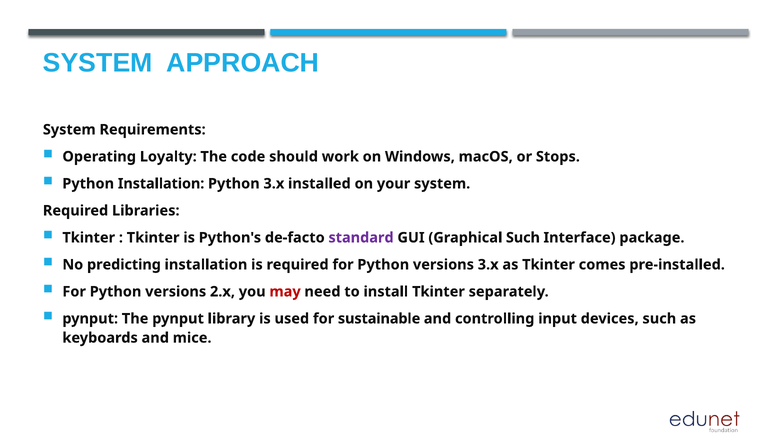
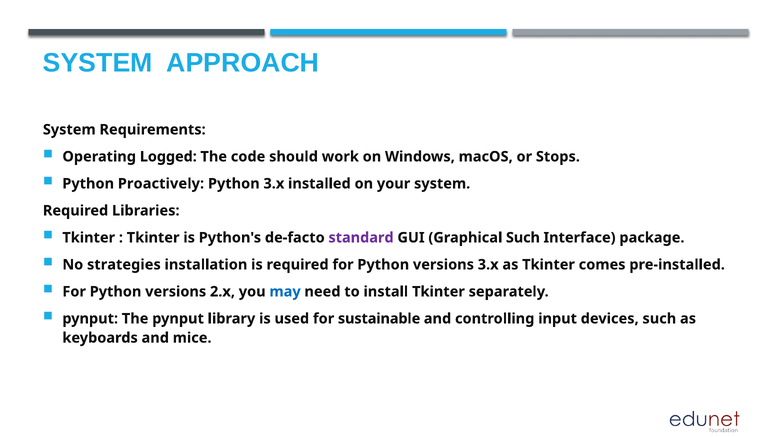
Loyalty: Loyalty -> Logged
Python Installation: Installation -> Proactively
predicting: predicting -> strategies
may colour: red -> blue
